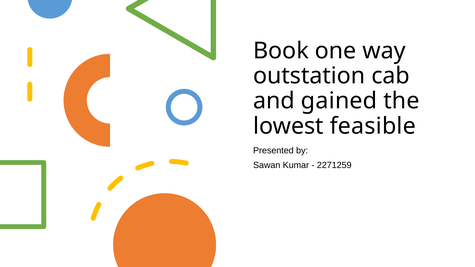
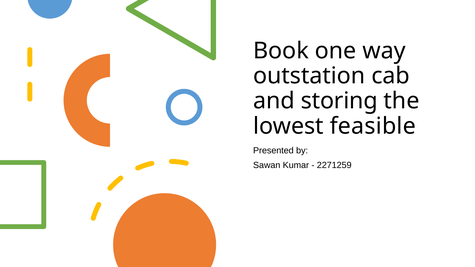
gained: gained -> storing
